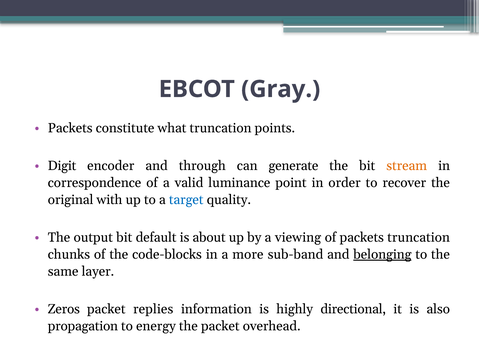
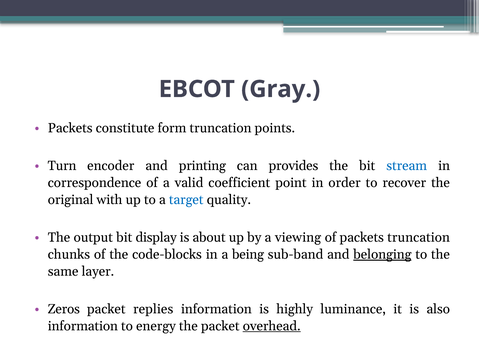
what: what -> form
Digit: Digit -> Turn
through: through -> printing
generate: generate -> provides
stream colour: orange -> blue
luminance: luminance -> coefficient
default: default -> display
more: more -> being
directional: directional -> luminance
propagation at (83, 326): propagation -> information
overhead underline: none -> present
